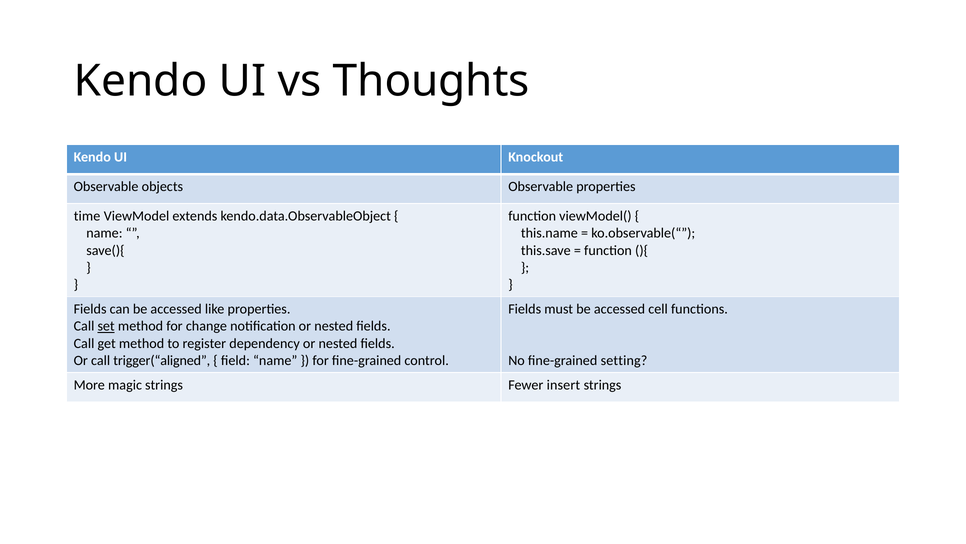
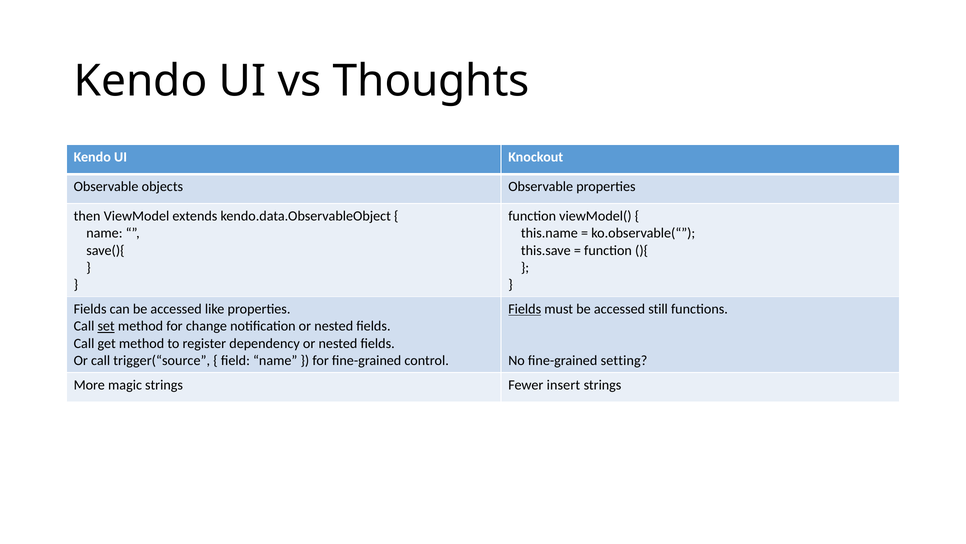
time: time -> then
Fields at (525, 309) underline: none -> present
cell: cell -> still
trigger(“aligned: trigger(“aligned -> trigger(“source
